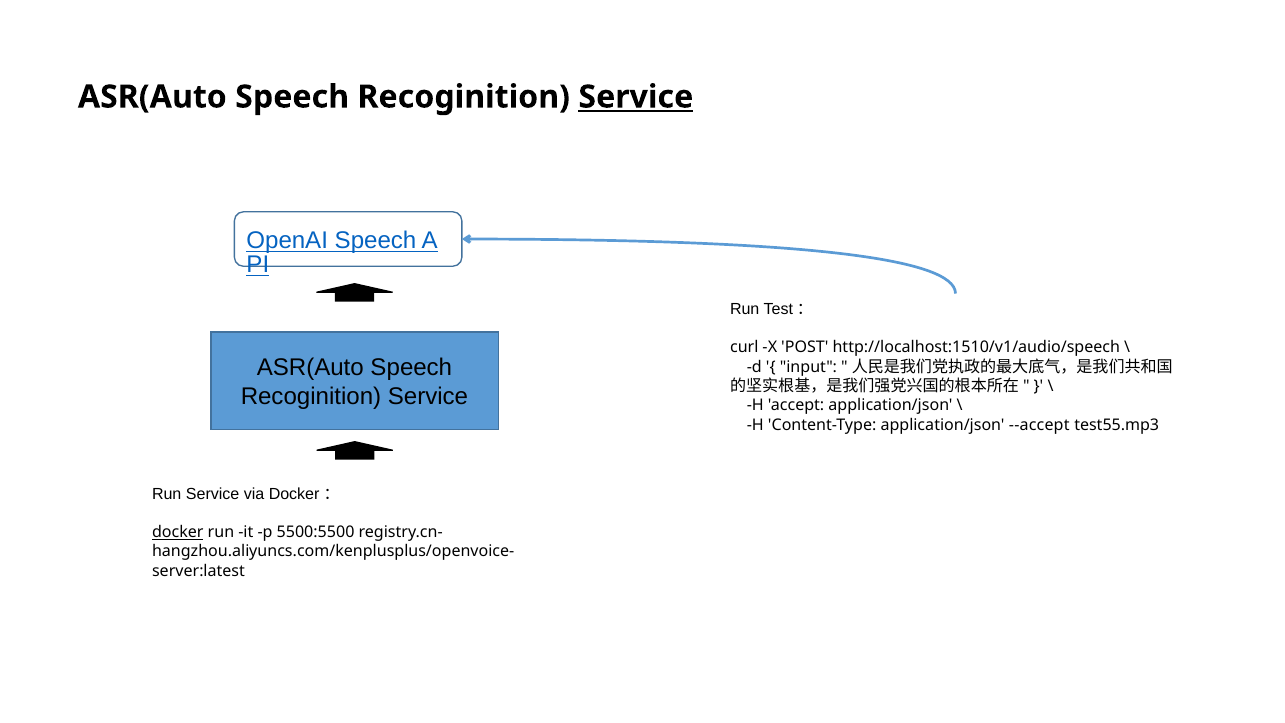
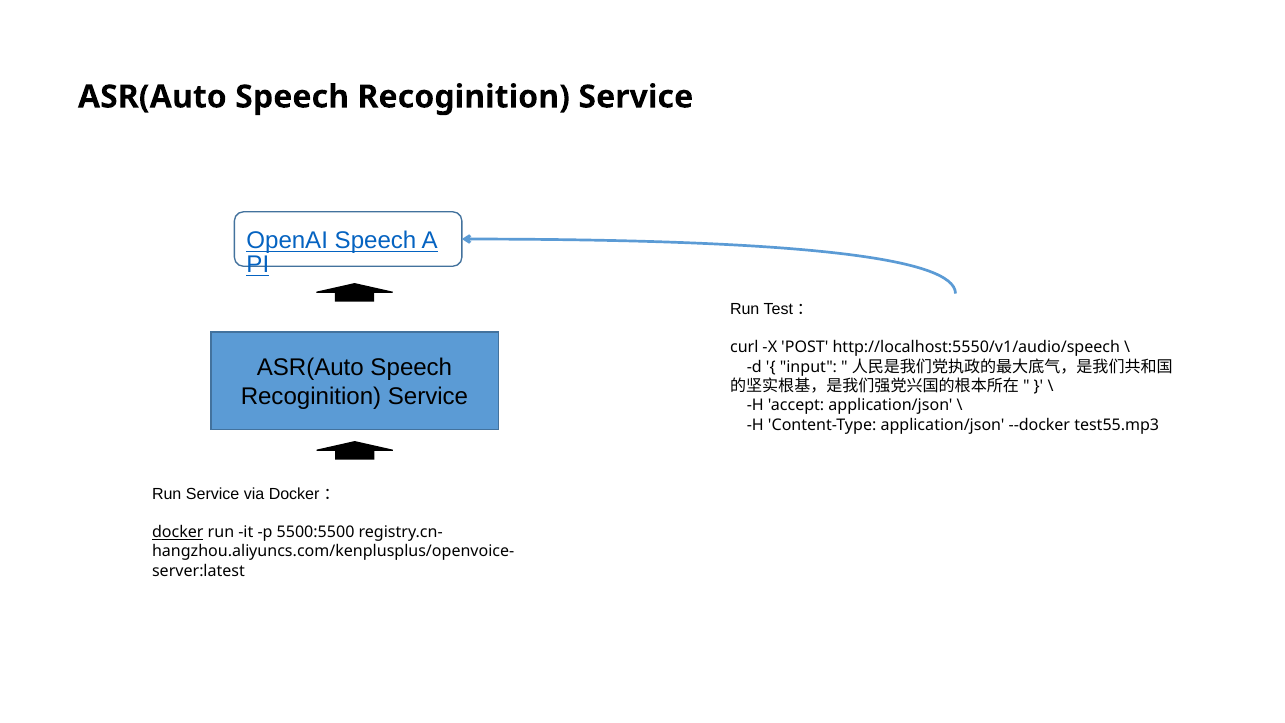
Service at (636, 97) underline: present -> none
http://localhost:1510/v1/audio/speech: http://localhost:1510/v1/audio/speech -> http://localhost:5550/v1/audio/speech
--accept: --accept -> --docker
